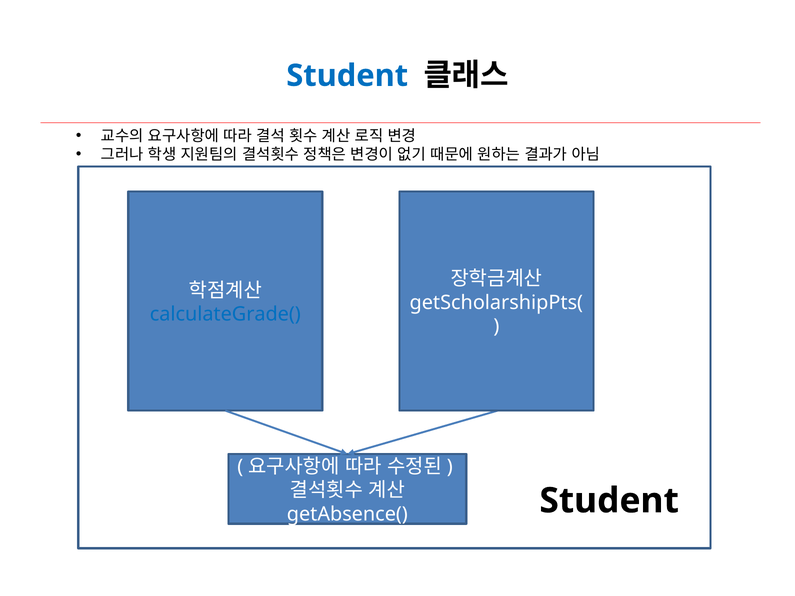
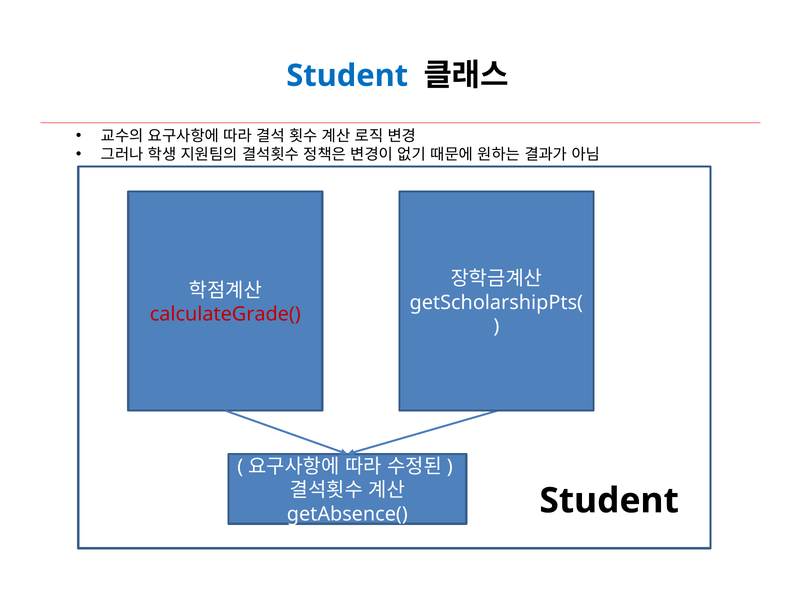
calculateGrade( colour: blue -> red
